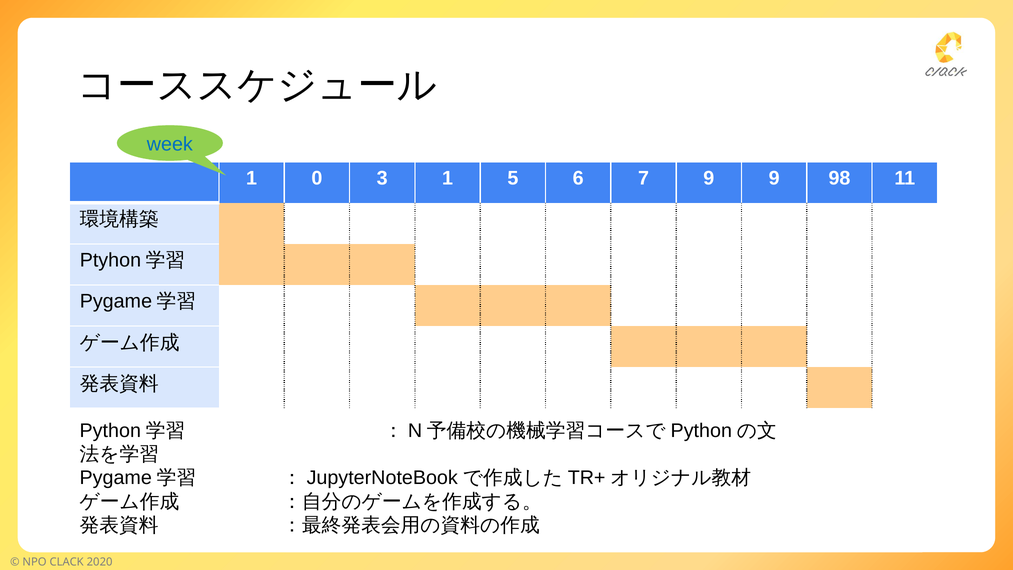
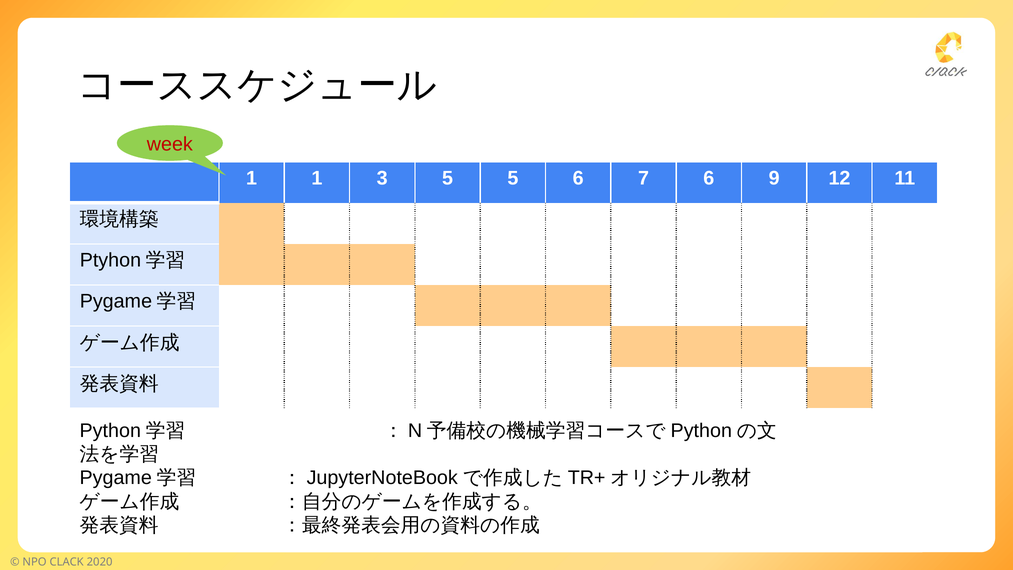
week colour: blue -> red
1 0: 0 -> 1
3 1: 1 -> 5
7 9: 9 -> 6
98: 98 -> 12
